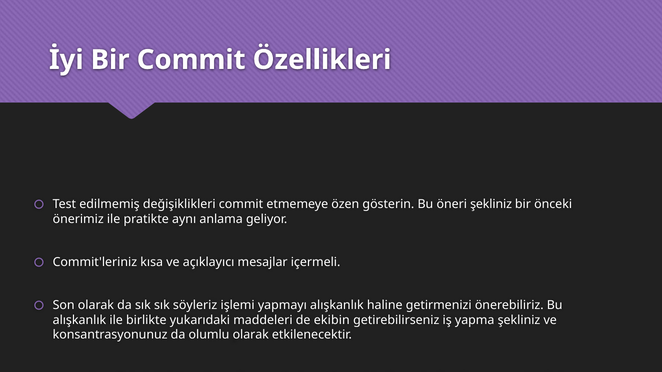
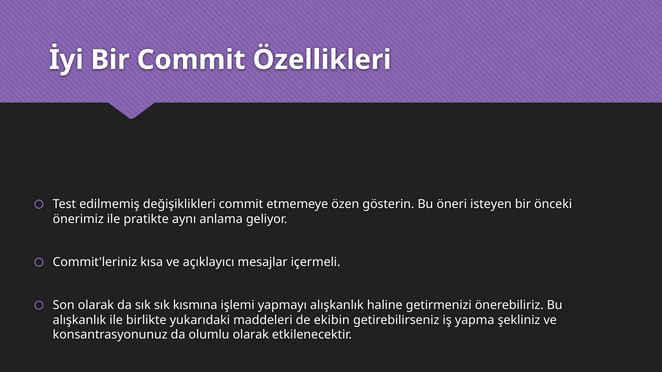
öneri şekliniz: şekliniz -> isteyen
söyleriz: söyleriz -> kısmına
